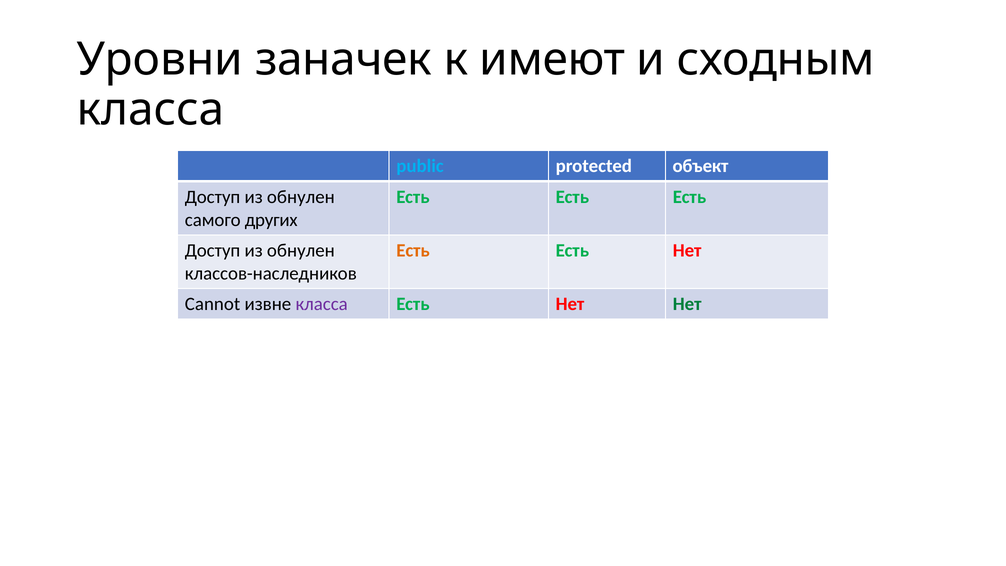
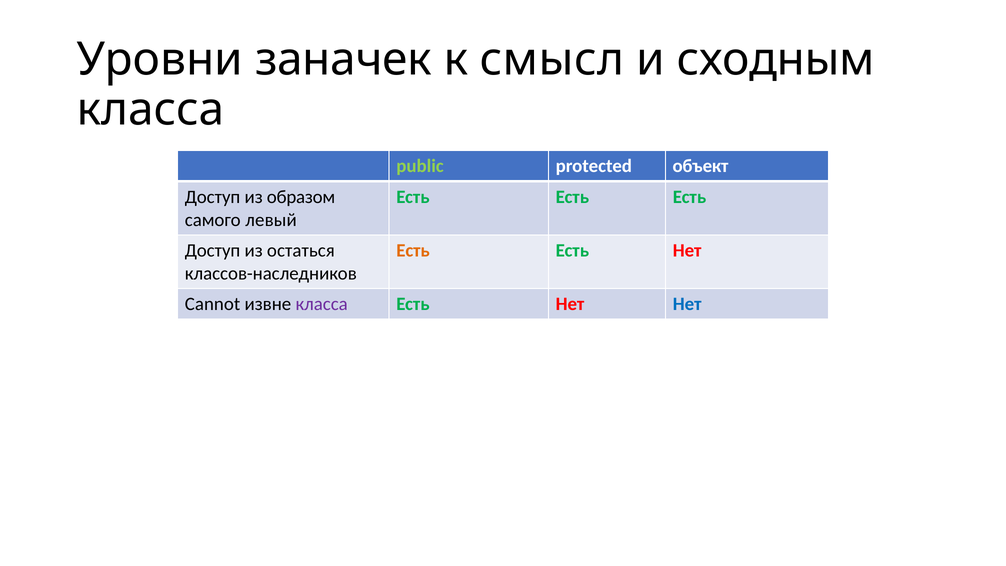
имеют: имеют -> смысл
public colour: light blue -> light green
обнулен at (301, 197): обнулен -> образом
других: других -> левый
обнулен at (301, 250): обнулен -> остаться
Нет at (687, 304) colour: green -> blue
